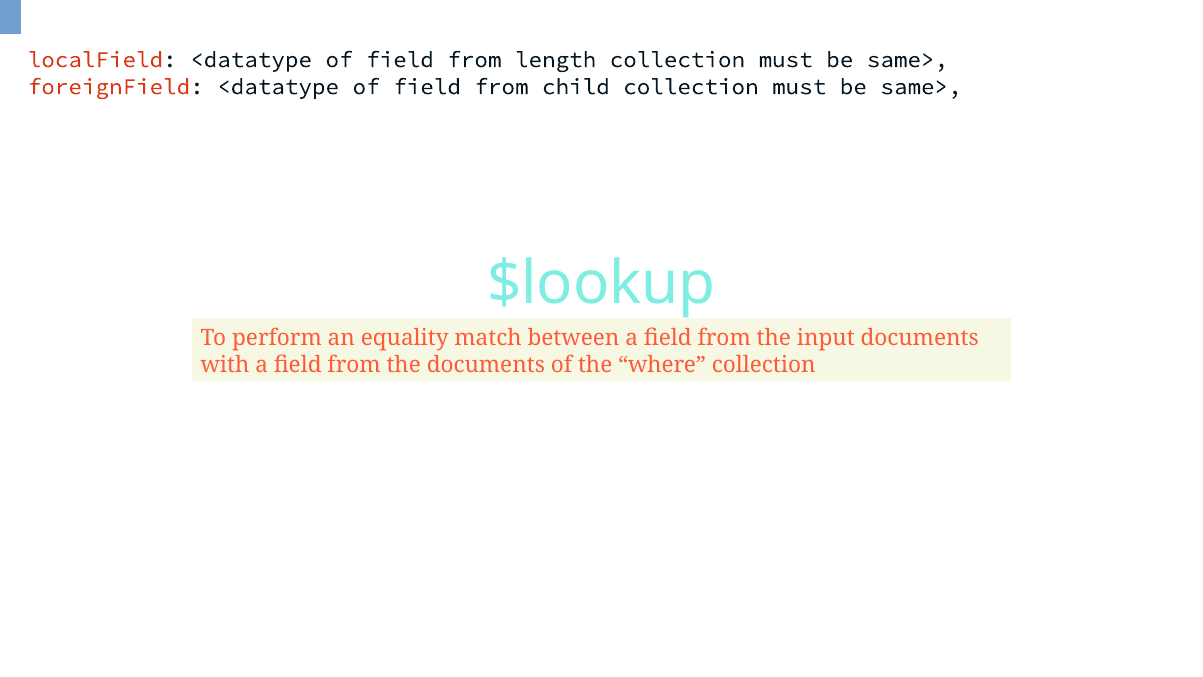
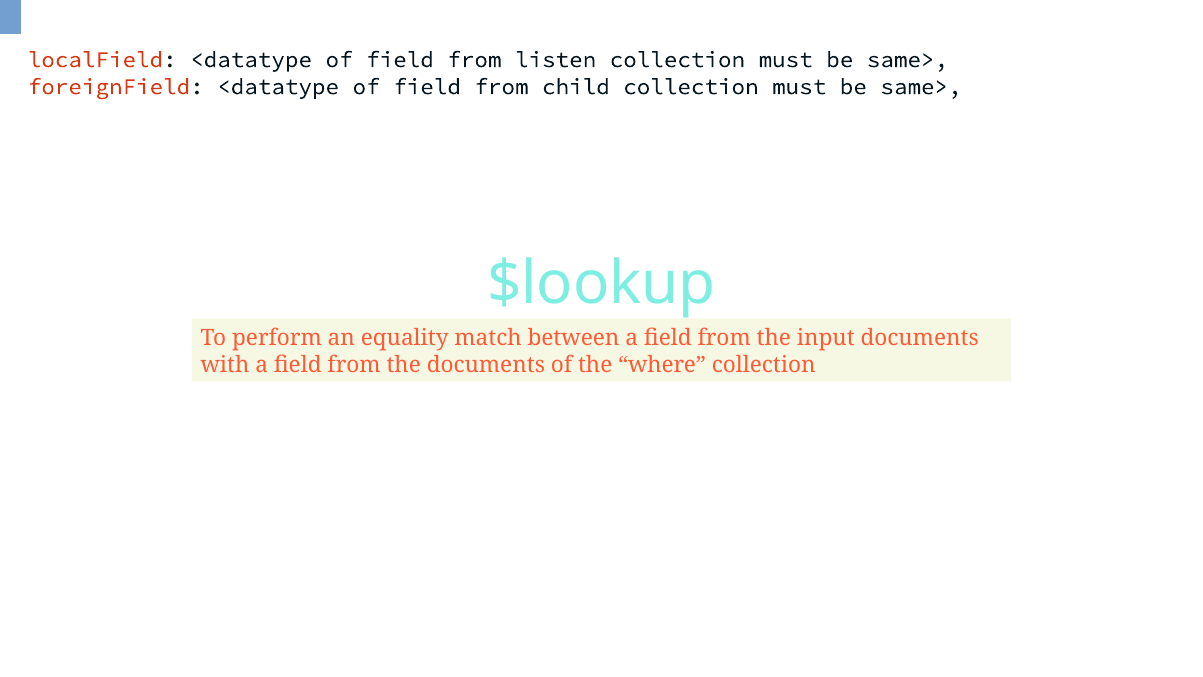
length: length -> listen
